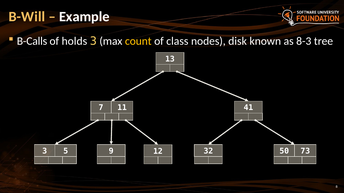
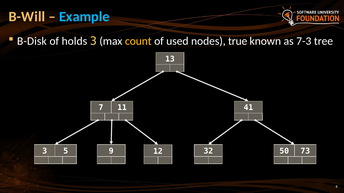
Example colour: white -> light blue
B-Calls: B-Calls -> B-Disk
class: class -> used
disk: disk -> true
8-3: 8-3 -> 7-3
